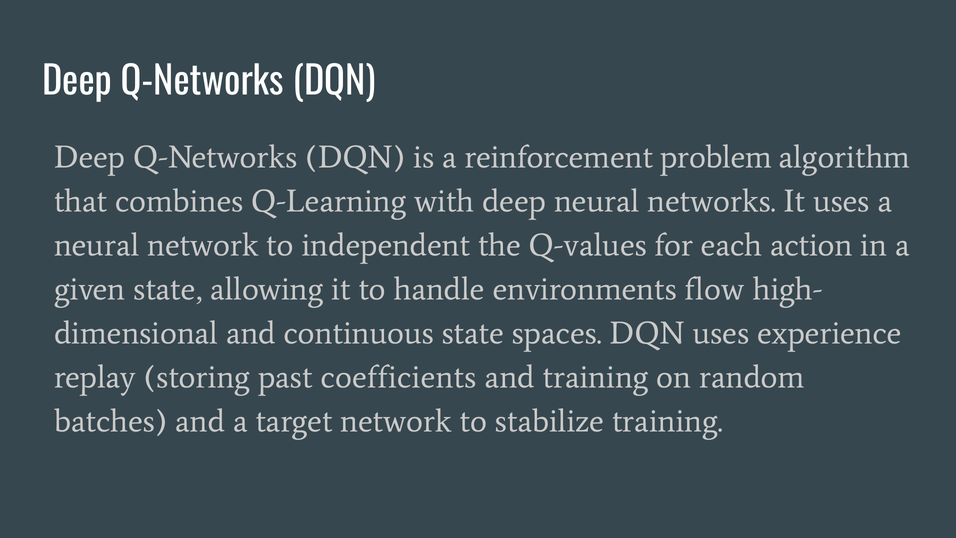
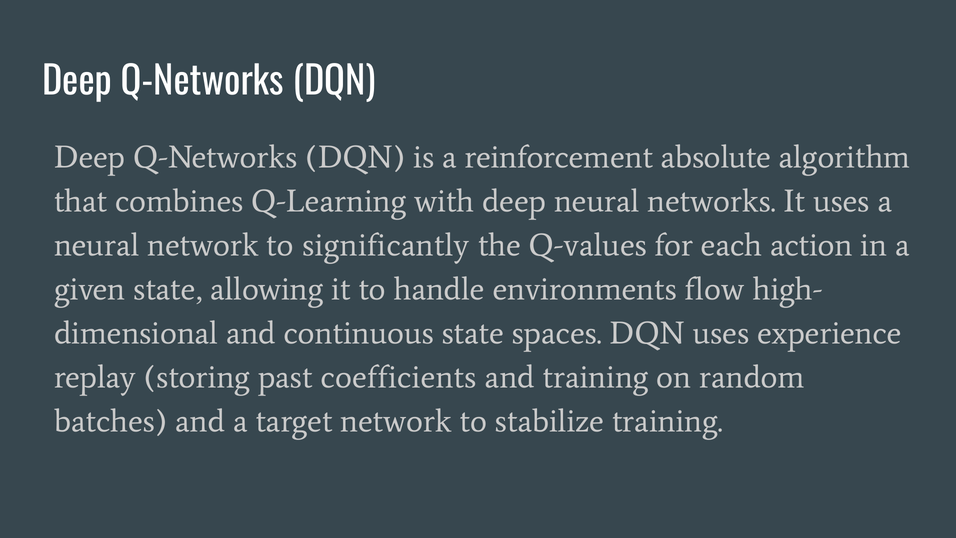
problem: problem -> absolute
independent: independent -> significantly
